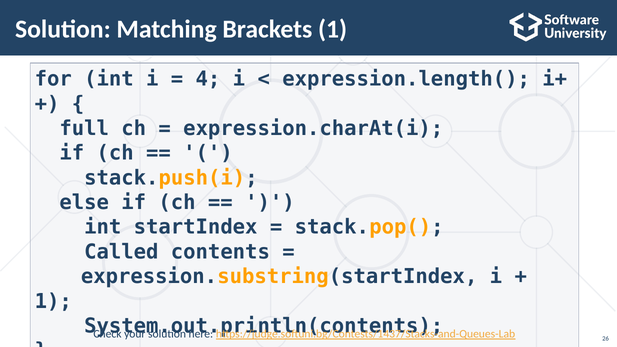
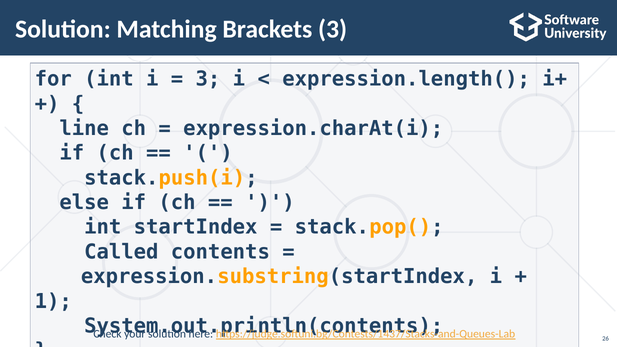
Brackets 1: 1 -> 3
4 at (208, 79): 4 -> 3
full: full -> line
